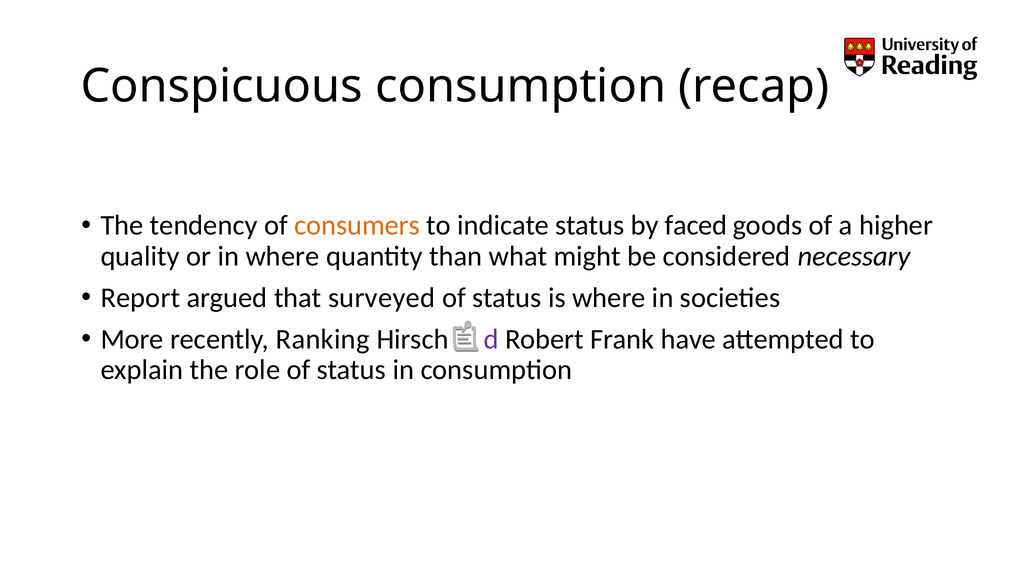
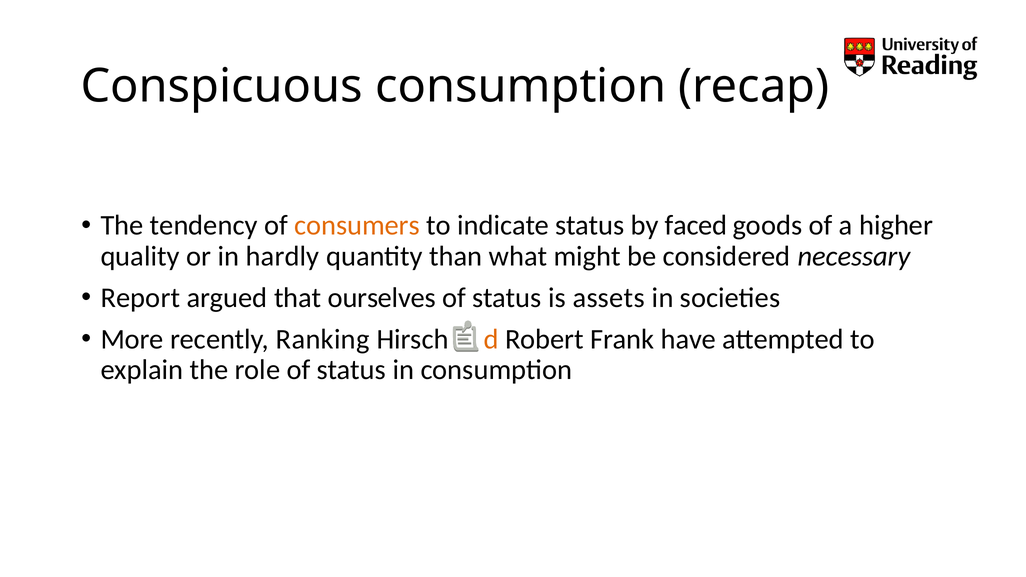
in where: where -> hardly
surveyed: surveyed -> ourselves
is where: where -> assets
and colour: purple -> orange
